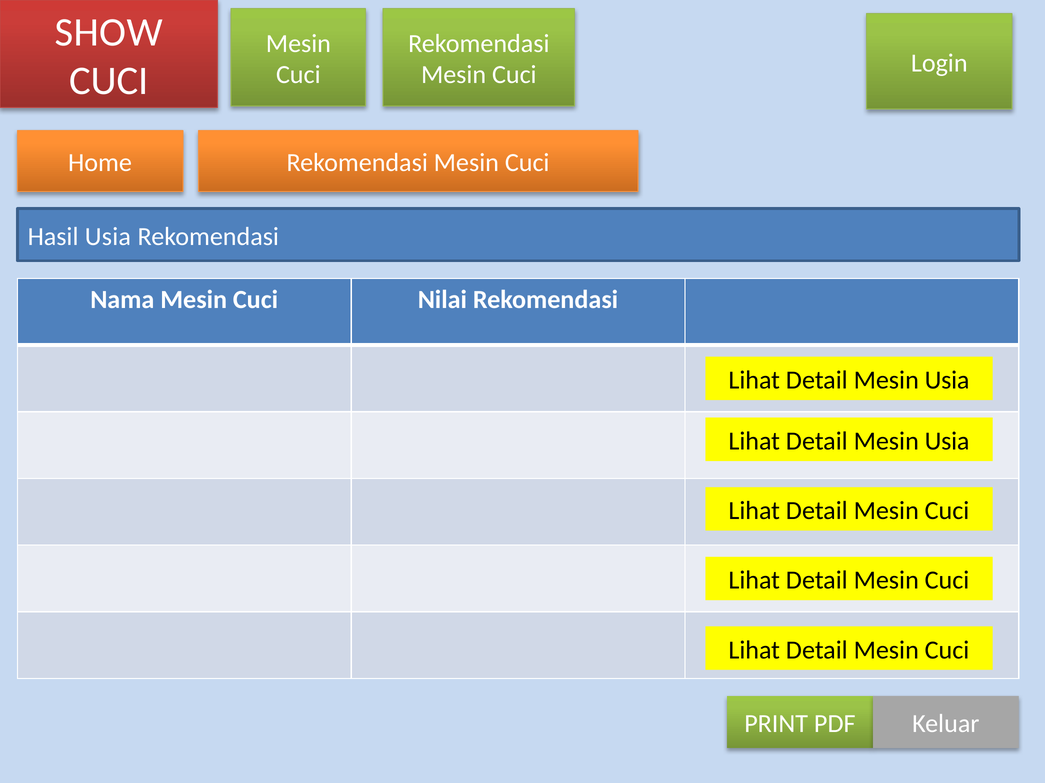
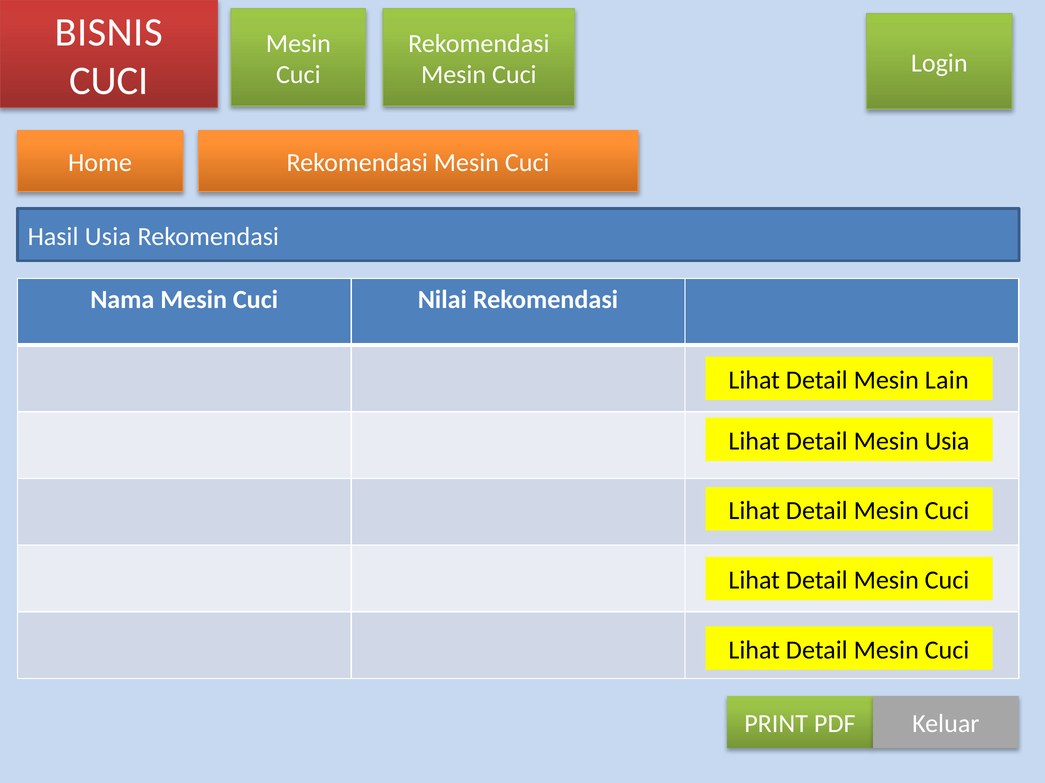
SHOW: SHOW -> BISNIS
Usia at (947, 381): Usia -> Lain
